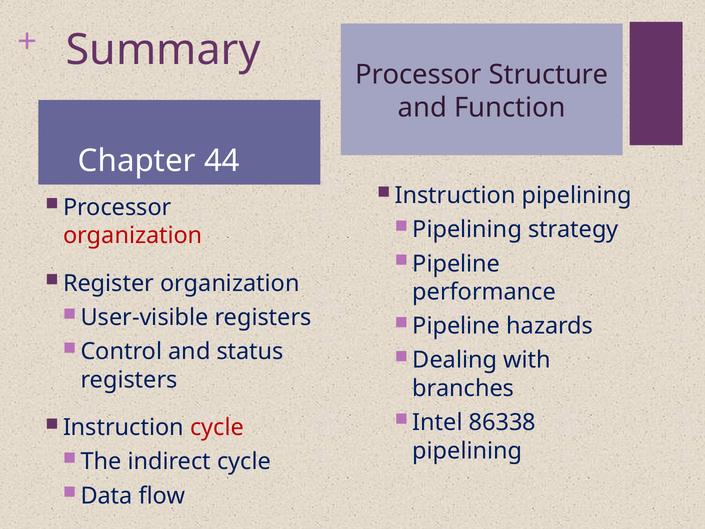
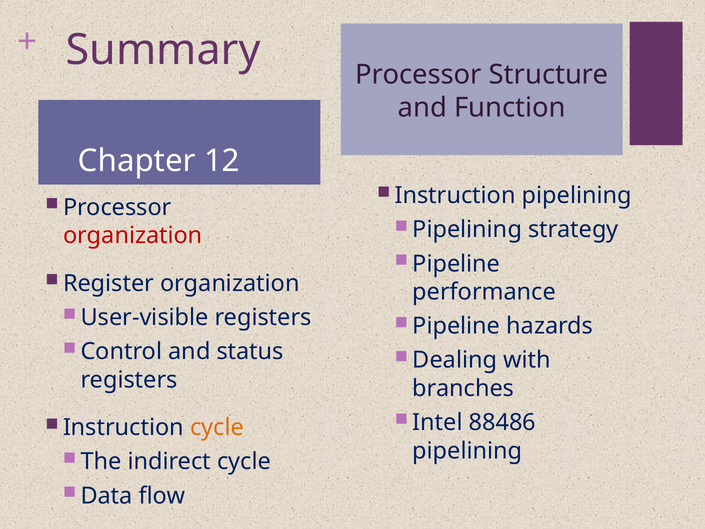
44: 44 -> 12
86338: 86338 -> 88486
cycle at (217, 427) colour: red -> orange
